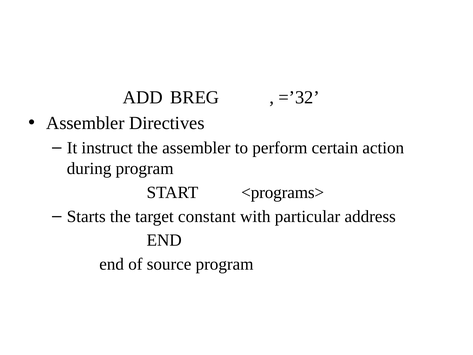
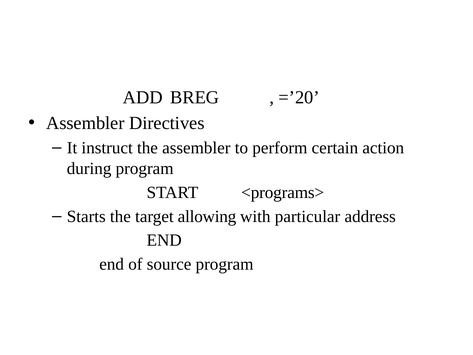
=’32: =’32 -> =’20
constant: constant -> allowing
